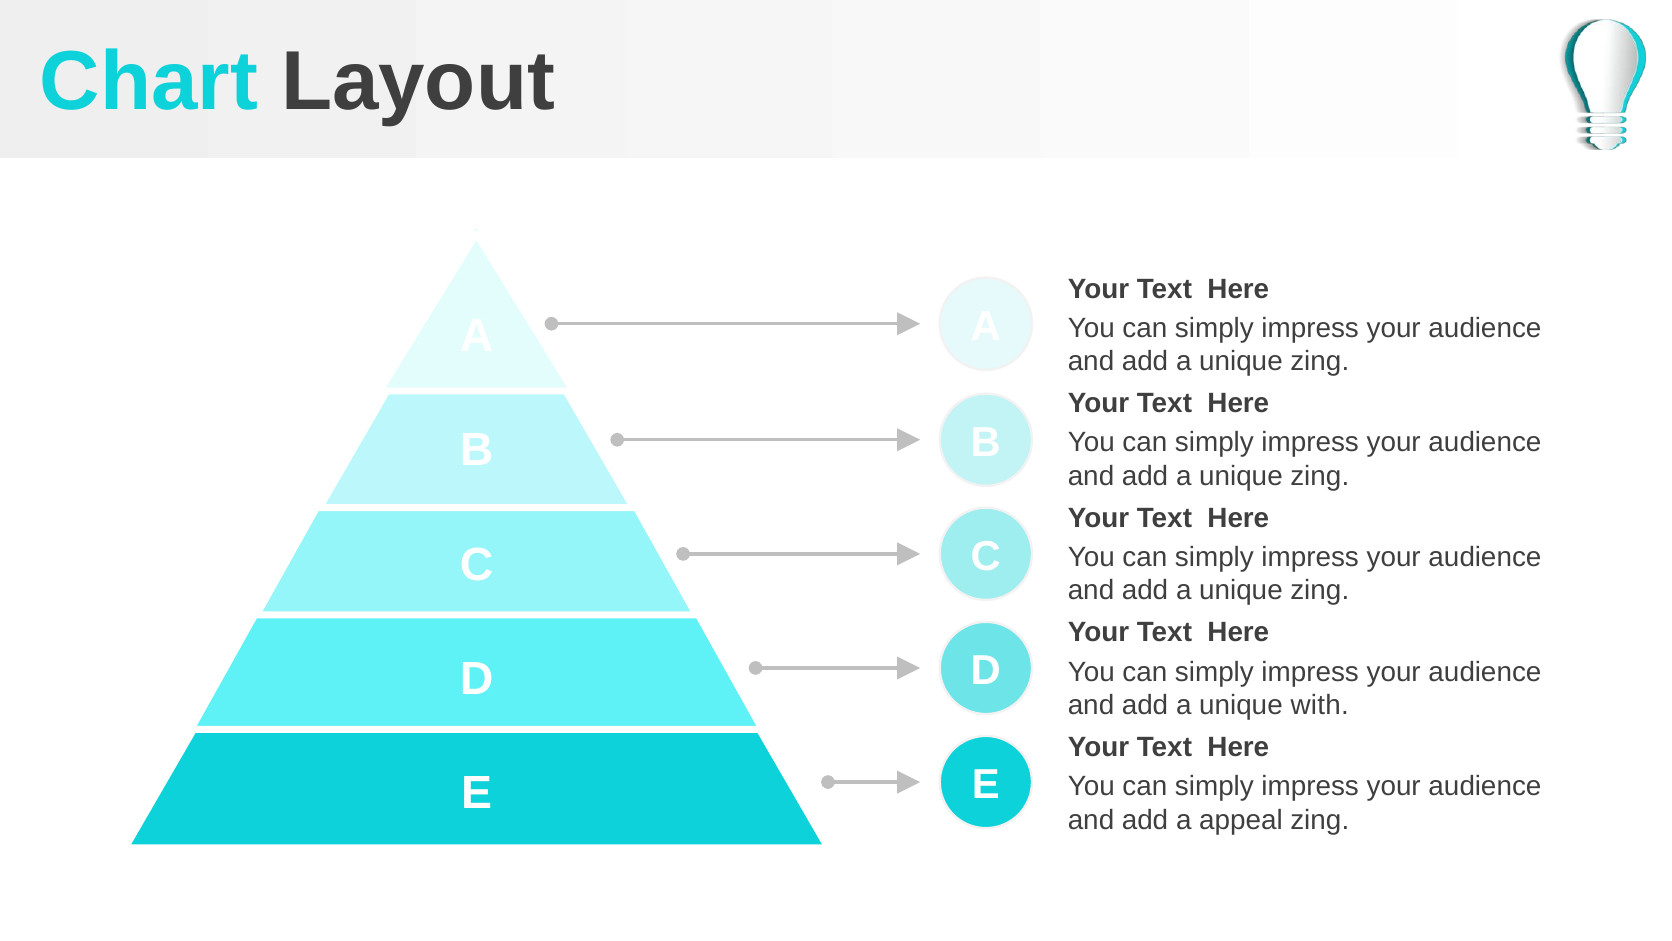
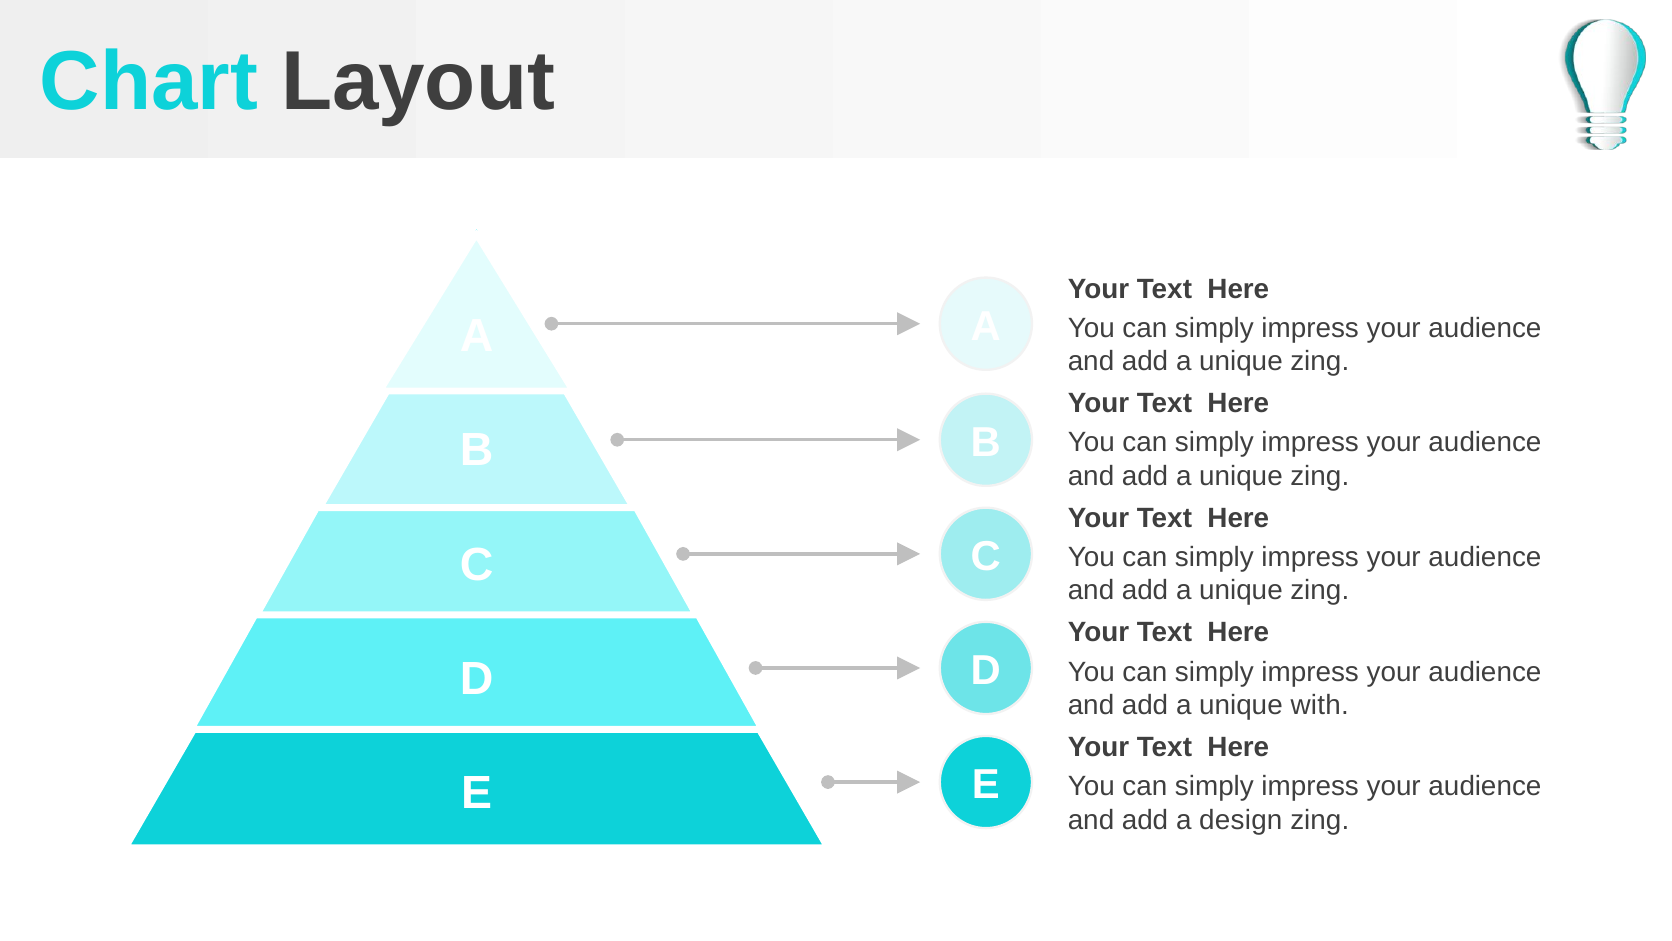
appeal: appeal -> design
